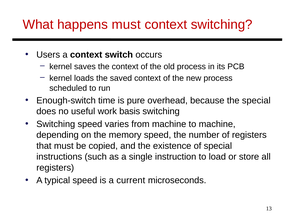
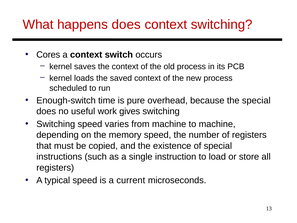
happens must: must -> does
Users: Users -> Cores
basis: basis -> gives
